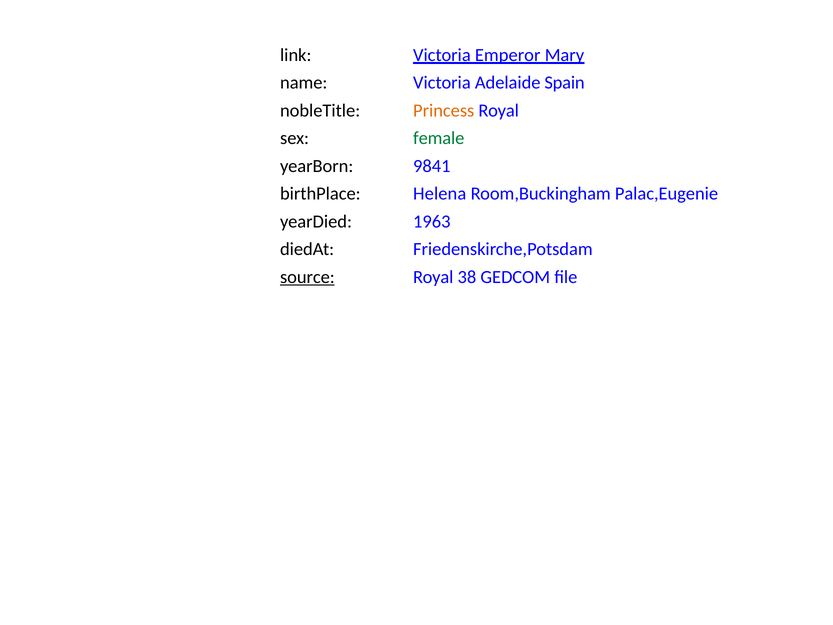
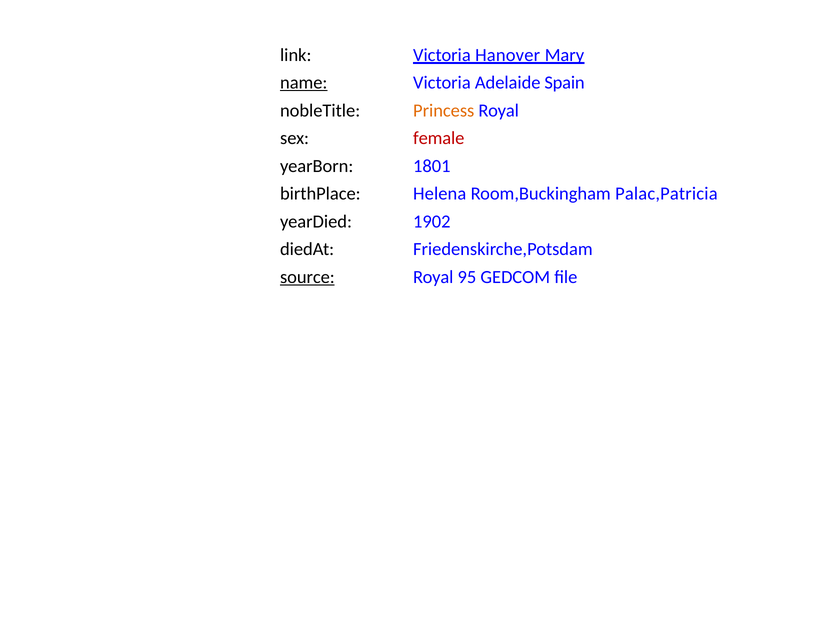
Emperor: Emperor -> Hanover
name underline: none -> present
female colour: green -> red
9841: 9841 -> 1801
Palac,Eugenie: Palac,Eugenie -> Palac,Patricia
1963: 1963 -> 1902
38: 38 -> 95
